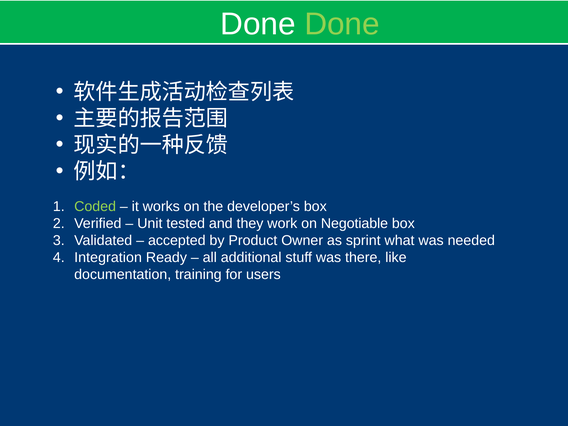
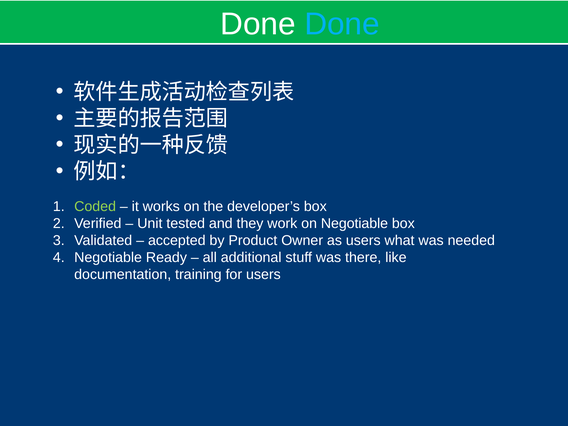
Done at (342, 24) colour: light green -> light blue
as sprint: sprint -> users
Integration at (108, 257): Integration -> Negotiable
